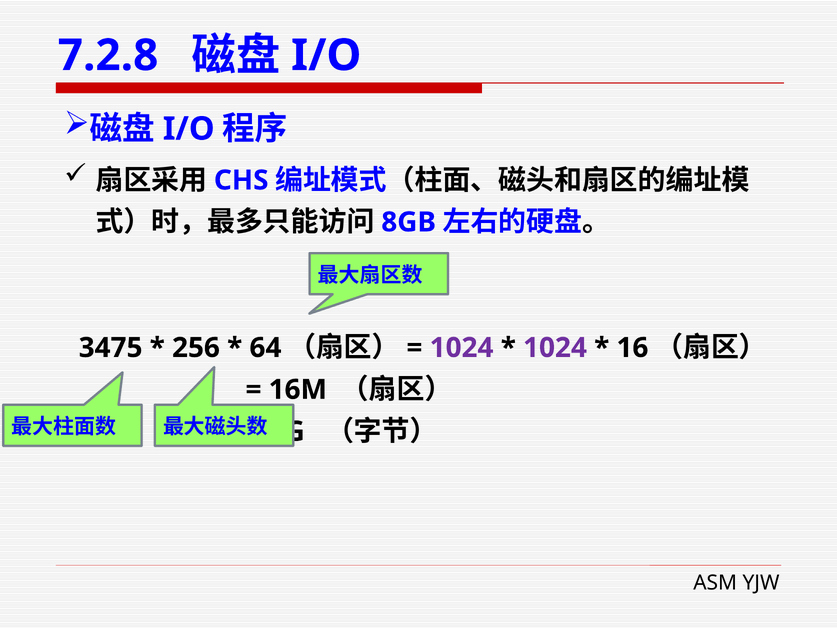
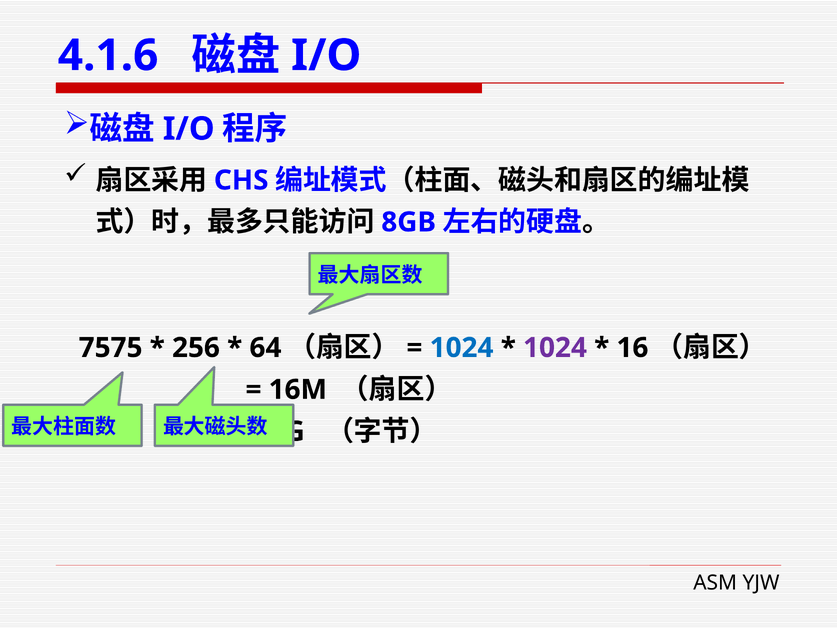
7.2.8: 7.2.8 -> 4.1.6
3475: 3475 -> 7575
1024 at (462, 348) colour: purple -> blue
